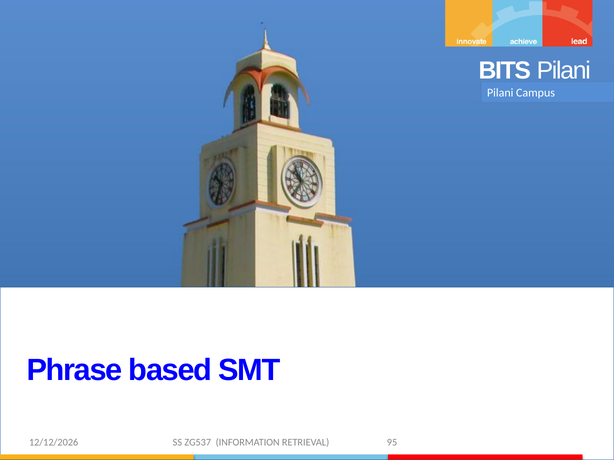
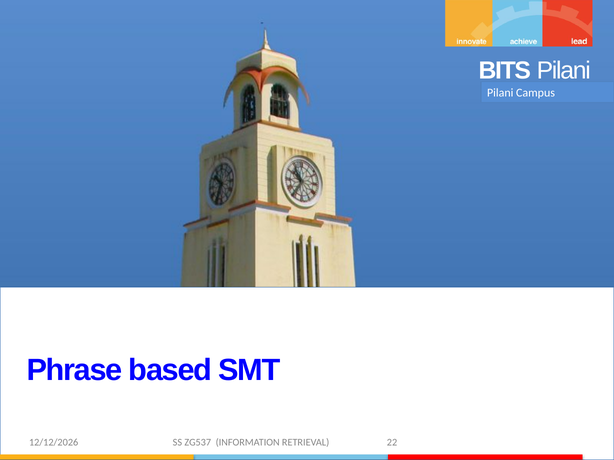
95: 95 -> 22
